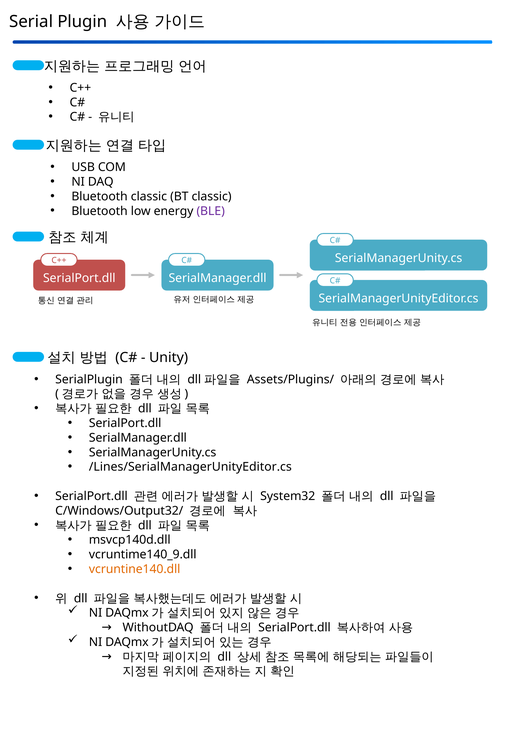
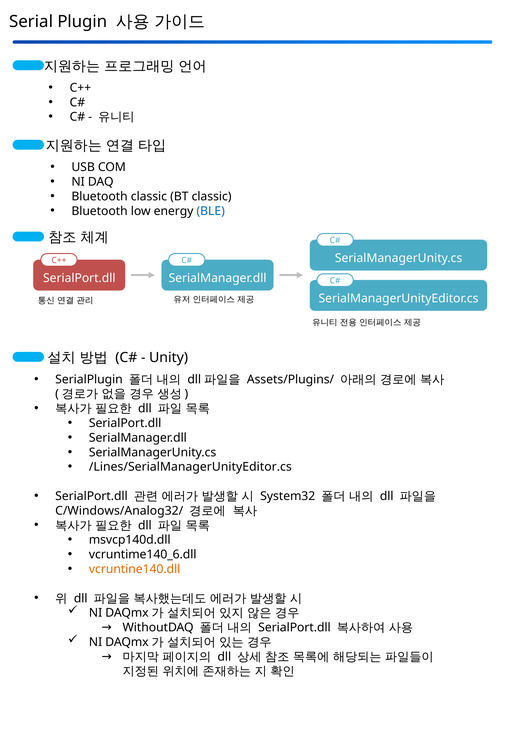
BLE colour: purple -> blue
C/Windows/Output32/: C/Windows/Output32/ -> C/Windows/Analog32/
vcruntime140_9.dll: vcruntime140_9.dll -> vcruntime140_6.dll
